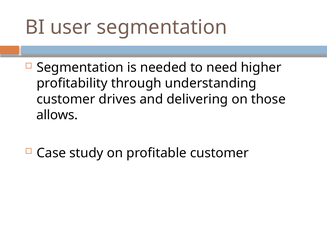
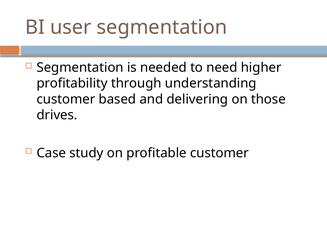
drives: drives -> based
allows: allows -> drives
